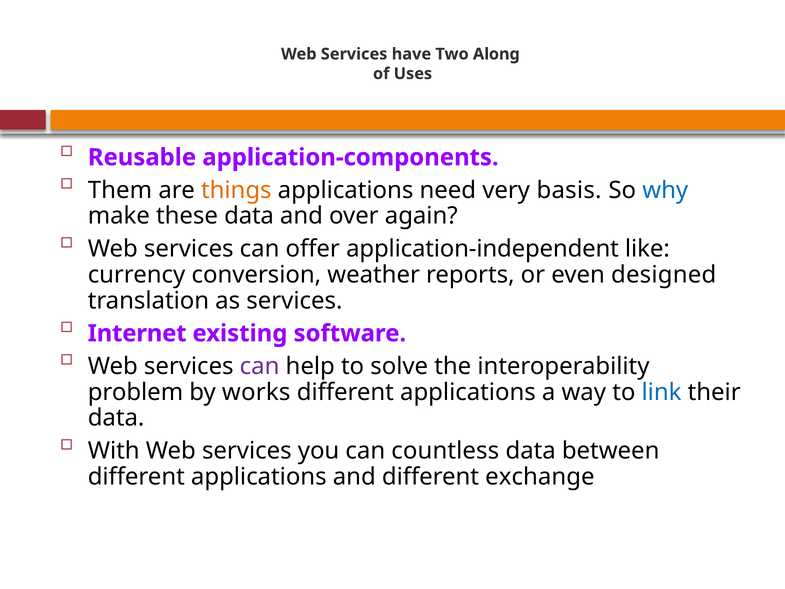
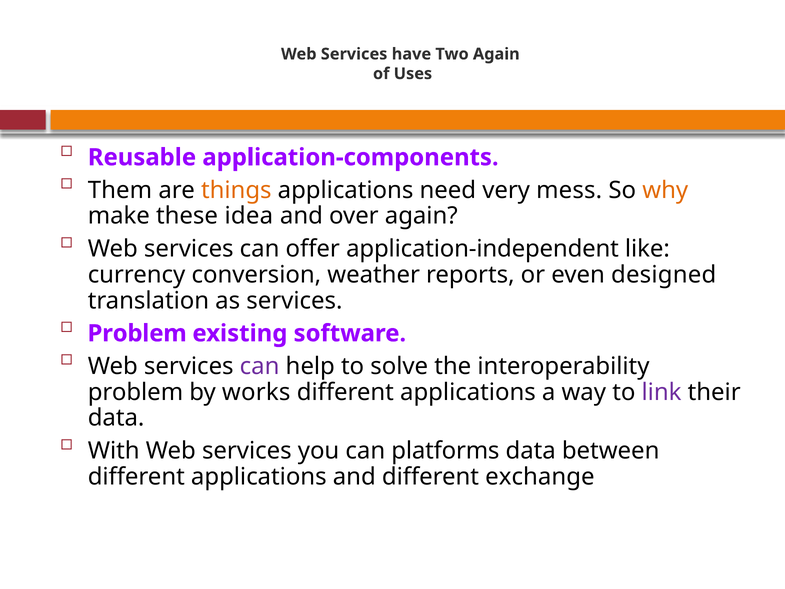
Two Along: Along -> Again
basis: basis -> mess
why colour: blue -> orange
these data: data -> idea
Internet at (137, 333): Internet -> Problem
link colour: blue -> purple
countless: countless -> platforms
